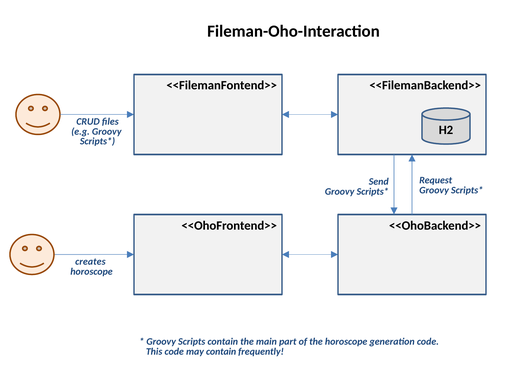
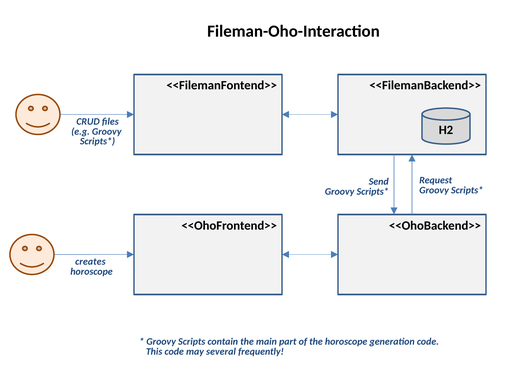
may contain: contain -> several
